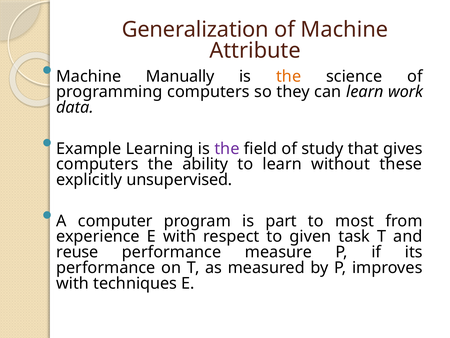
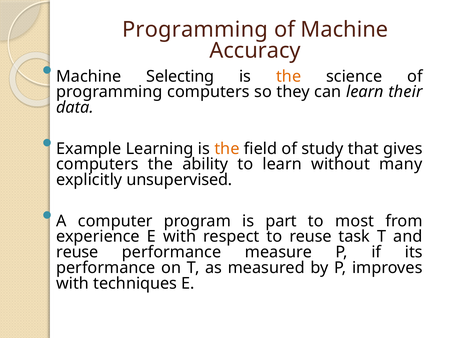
Generalization at (195, 30): Generalization -> Programming
Attribute: Attribute -> Accuracy
Manually: Manually -> Selecting
work: work -> their
the at (227, 148) colour: purple -> orange
these: these -> many
to given: given -> reuse
